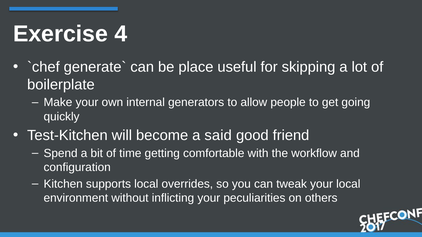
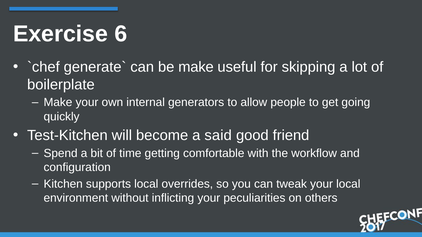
4: 4 -> 6
be place: place -> make
